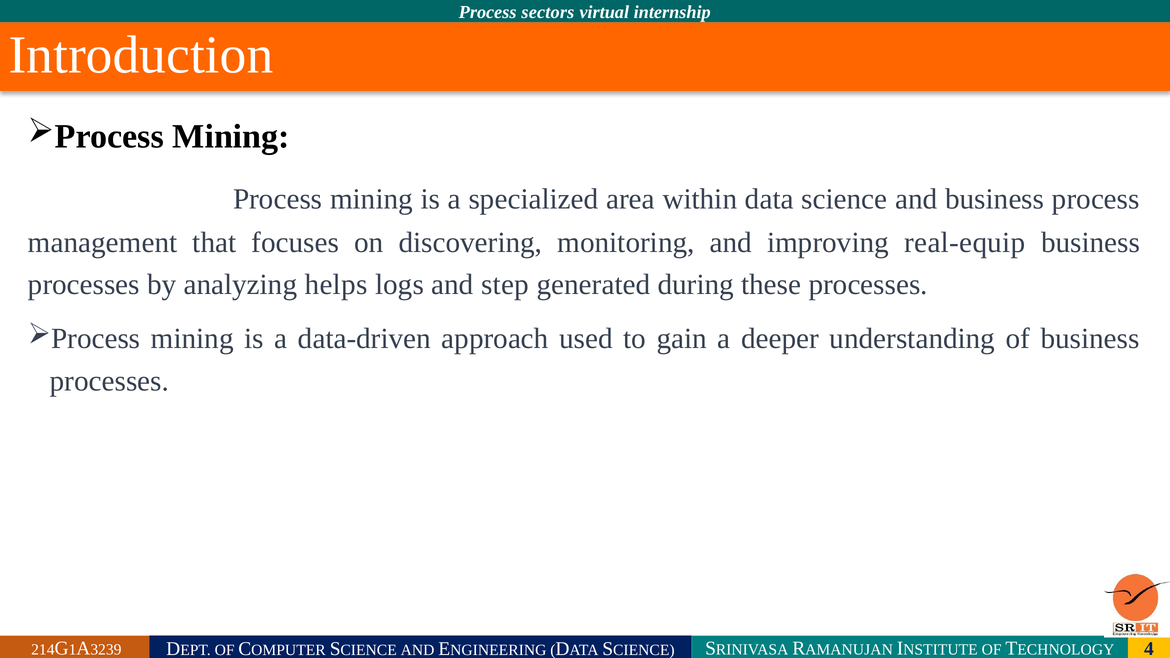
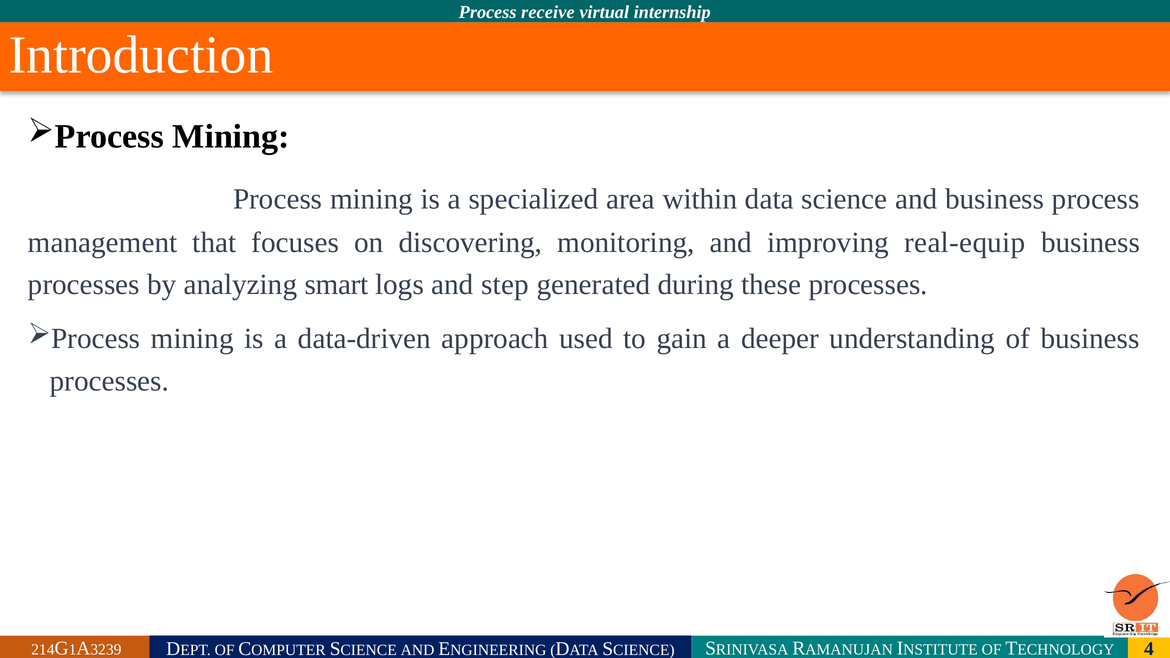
sectors: sectors -> receive
helps: helps -> smart
